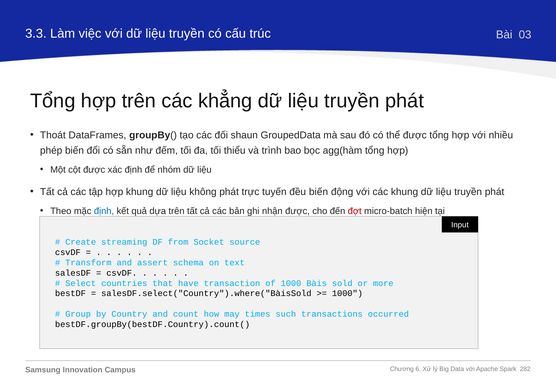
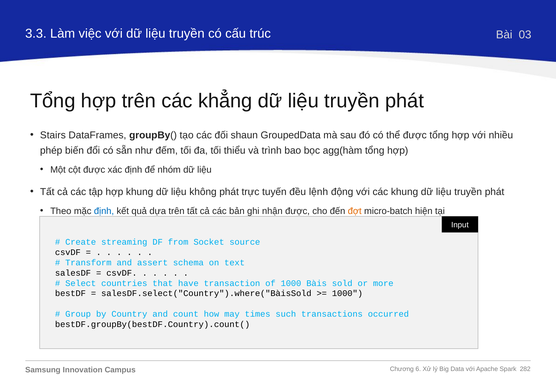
Thoát: Thoát -> Stairs
đều biến: biến -> lệnh
đợt colour: red -> orange
